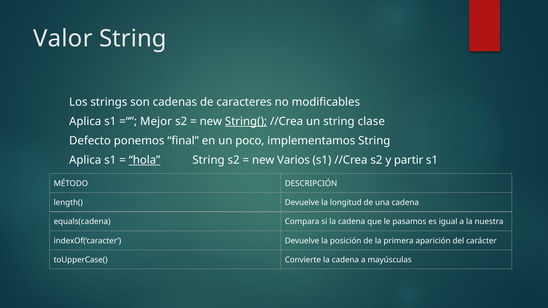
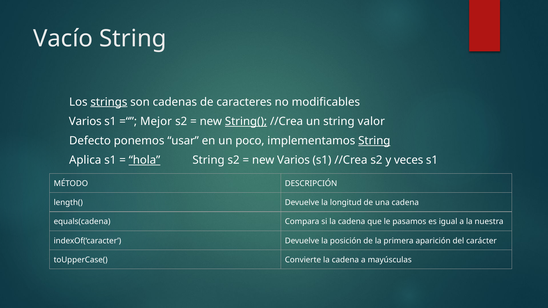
Valor: Valor -> Vacío
strings underline: none -> present
Aplica at (85, 121): Aplica -> Varios
clase: clase -> valor
final: final -> usar
String at (374, 141) underline: none -> present
partir: partir -> veces
